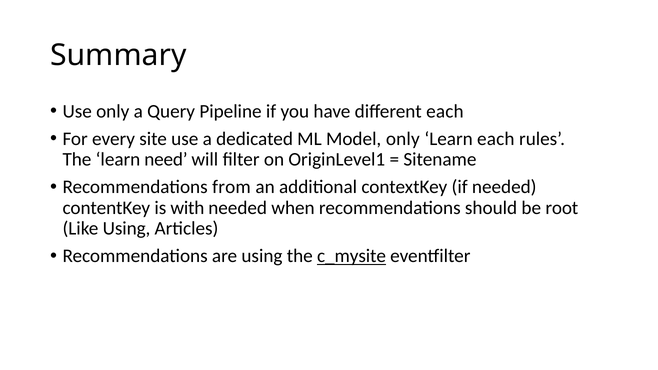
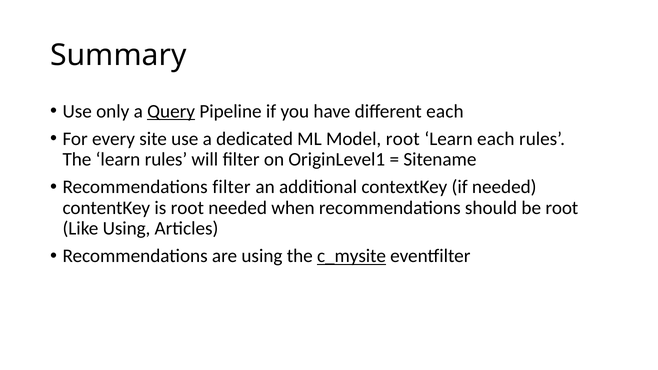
Query underline: none -> present
Model only: only -> root
learn need: need -> rules
Recommendations from: from -> filter
is with: with -> root
